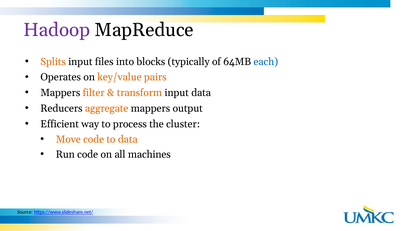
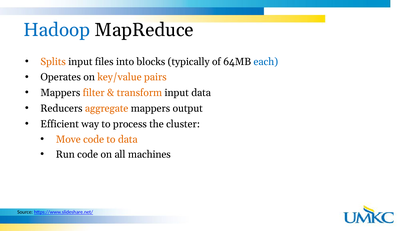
Hadoop colour: purple -> blue
